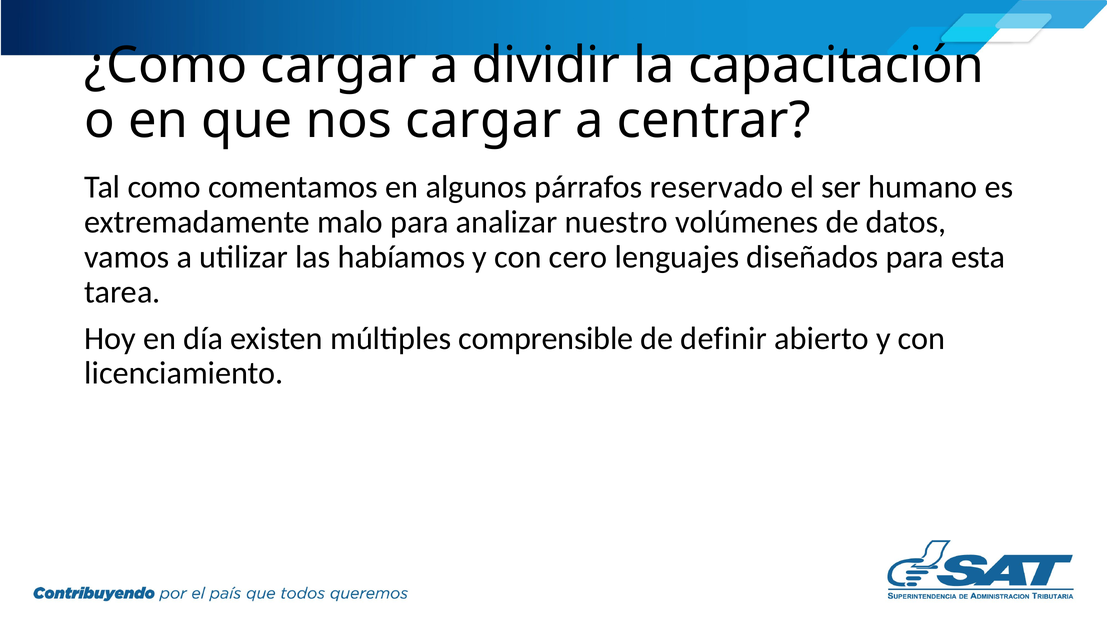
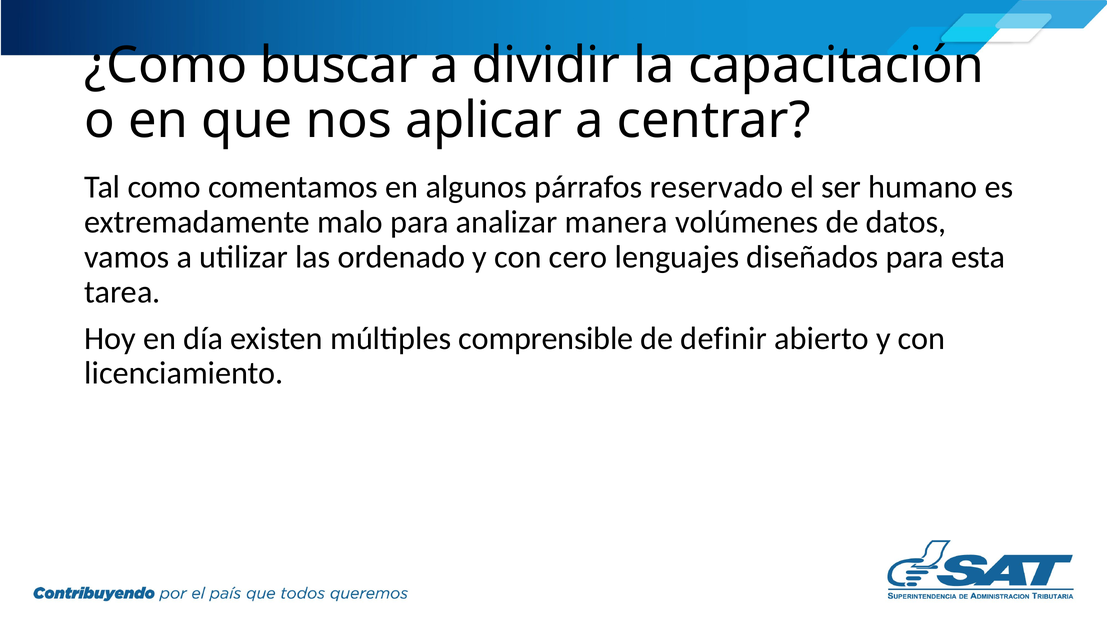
¿Como cargar: cargar -> buscar
nos cargar: cargar -> aplicar
nuestro: nuestro -> manera
habíamos: habíamos -> ordenado
